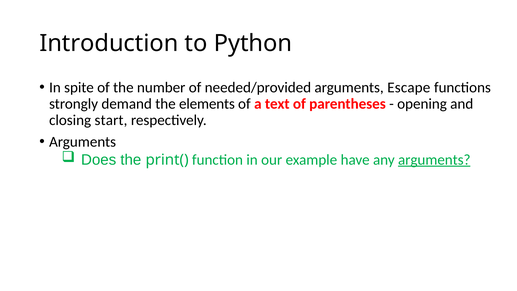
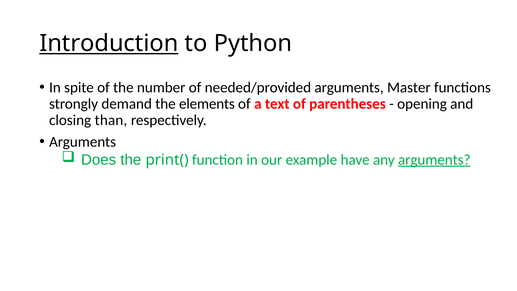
Introduction underline: none -> present
Escape: Escape -> Master
start: start -> than
